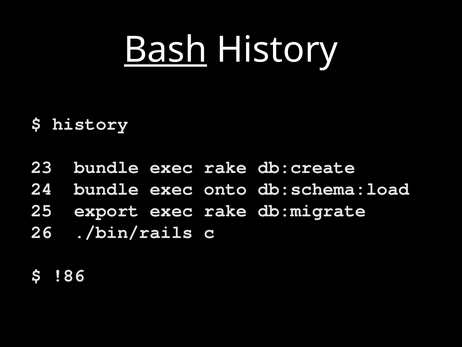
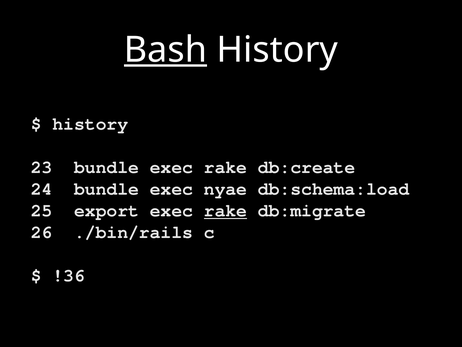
onto: onto -> nyae
rake at (225, 210) underline: none -> present
!86: !86 -> !36
